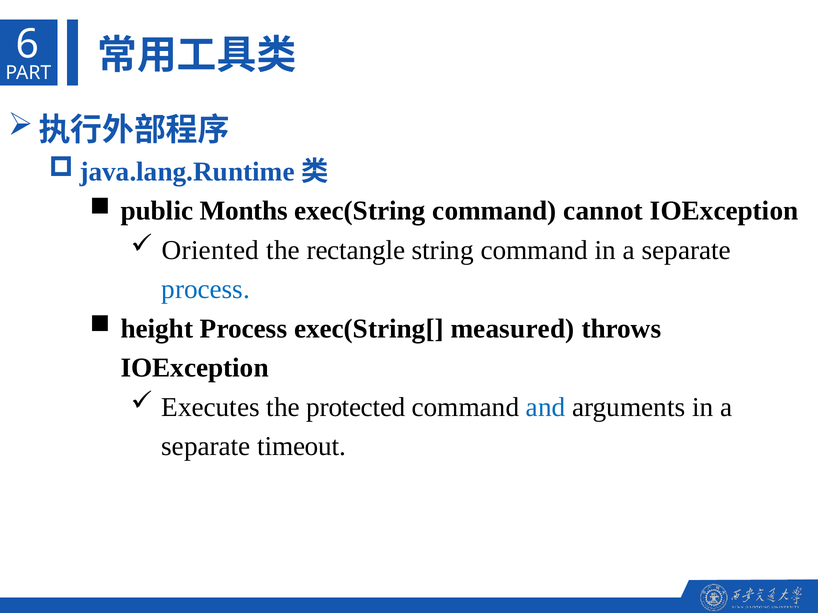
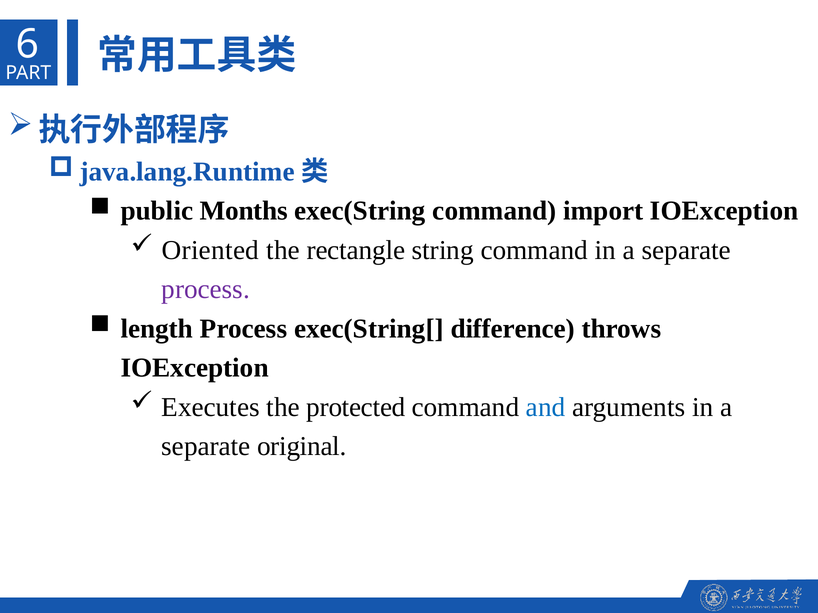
cannot: cannot -> import
process at (206, 290) colour: blue -> purple
height: height -> length
measured: measured -> difference
timeout: timeout -> original
